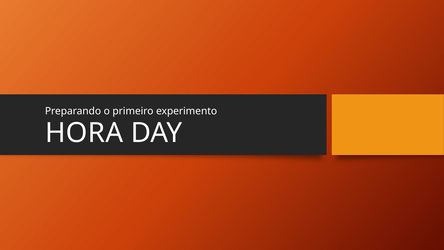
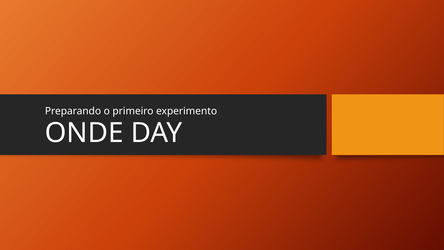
HORA: HORA -> ONDE
